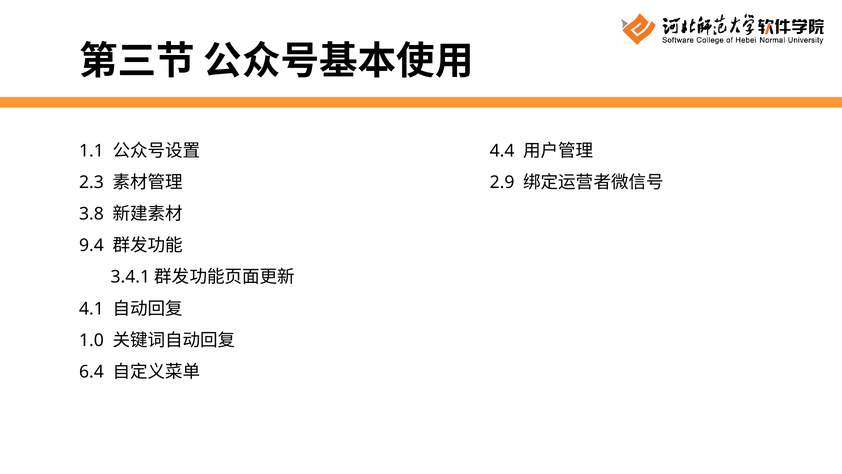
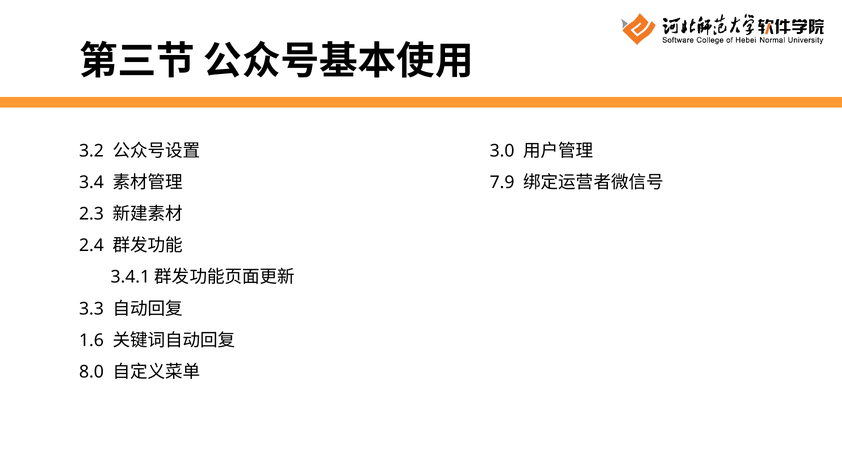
1.1: 1.1 -> 3.2
4.4: 4.4 -> 3.0
2.3: 2.3 -> 3.4
2.9: 2.9 -> 7.9
3.8: 3.8 -> 2.3
9.4: 9.4 -> 2.4
4.1: 4.1 -> 3.3
1.0: 1.0 -> 1.6
6.4: 6.4 -> 8.0
